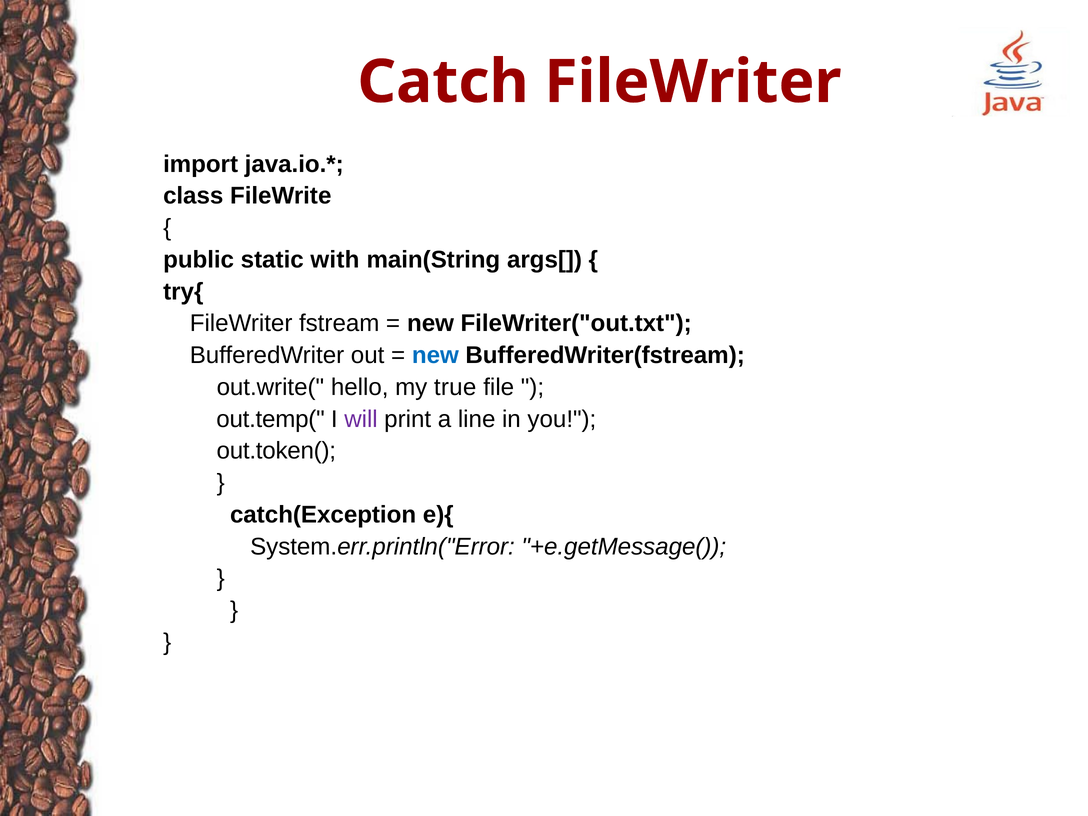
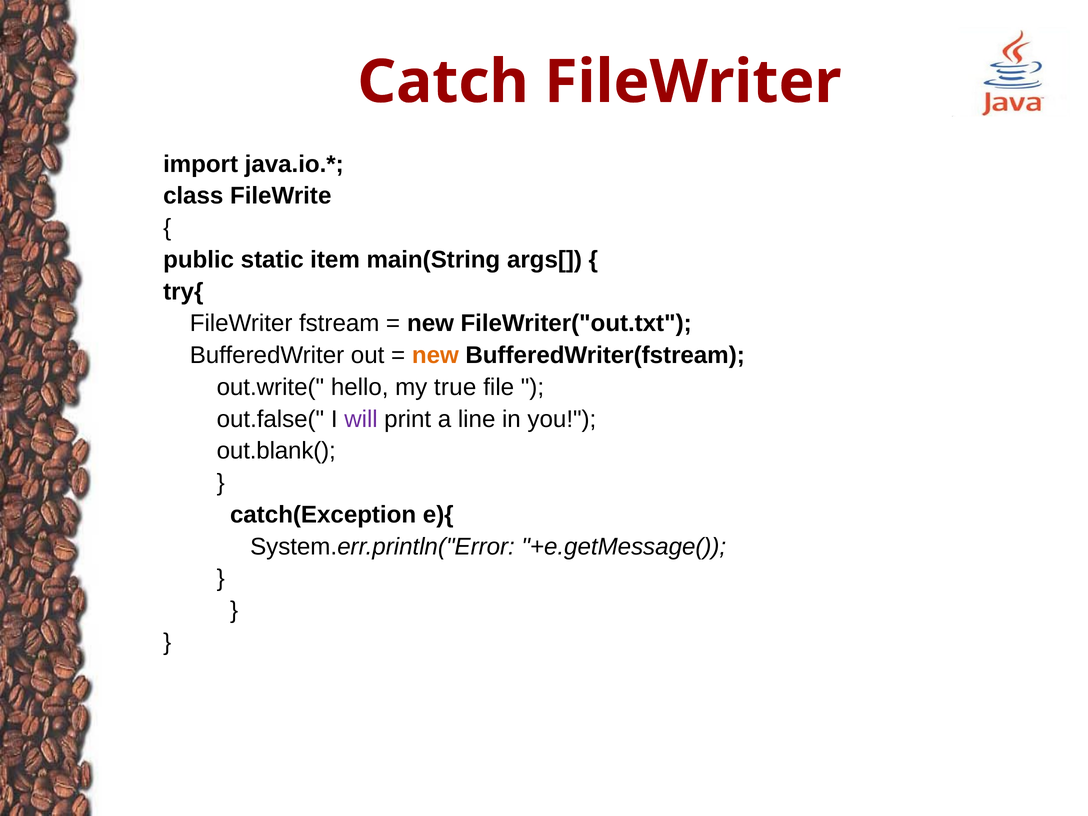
with: with -> item
new at (435, 355) colour: blue -> orange
out.temp(: out.temp( -> out.false(
out.token(: out.token( -> out.blank(
